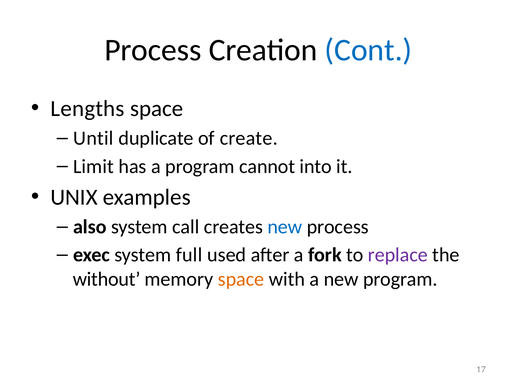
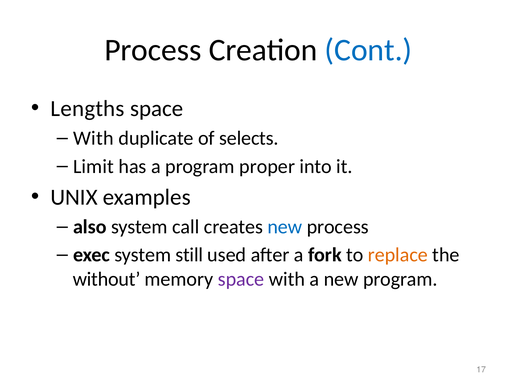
Until at (93, 138): Until -> With
create: create -> selects
cannot: cannot -> proper
full: full -> still
replace colour: purple -> orange
space at (241, 279) colour: orange -> purple
